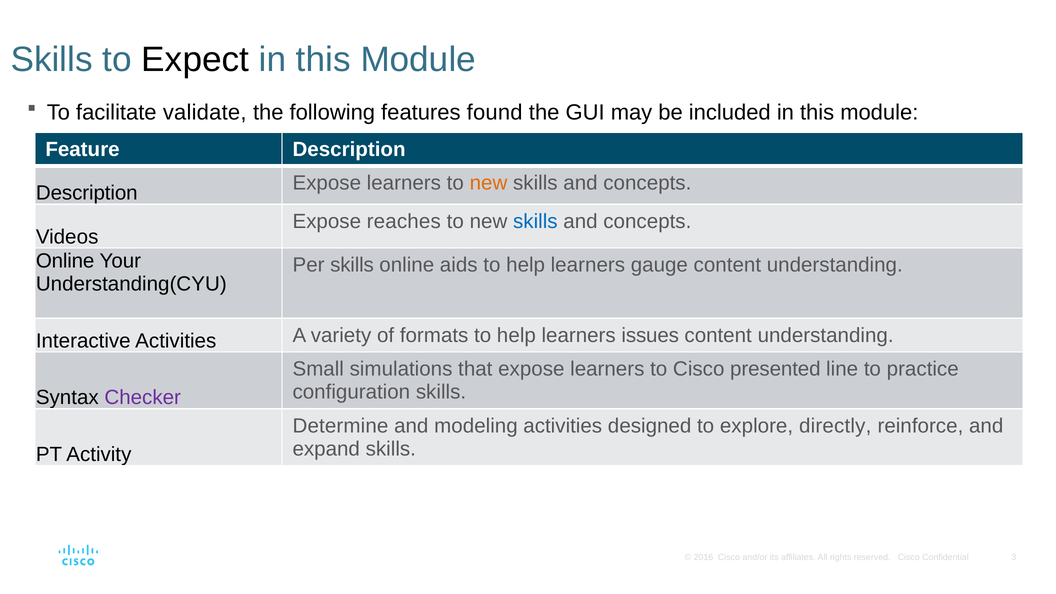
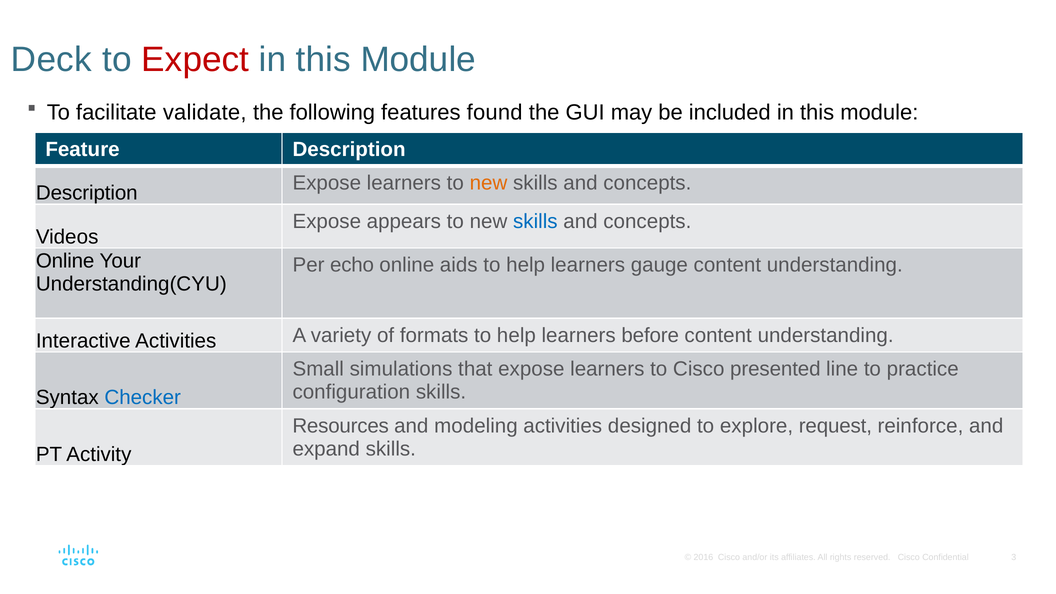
Skills at (52, 60): Skills -> Deck
Expect colour: black -> red
reaches: reaches -> appears
Per skills: skills -> echo
issues: issues -> before
Checker colour: purple -> blue
Determine: Determine -> Resources
directly: directly -> request
